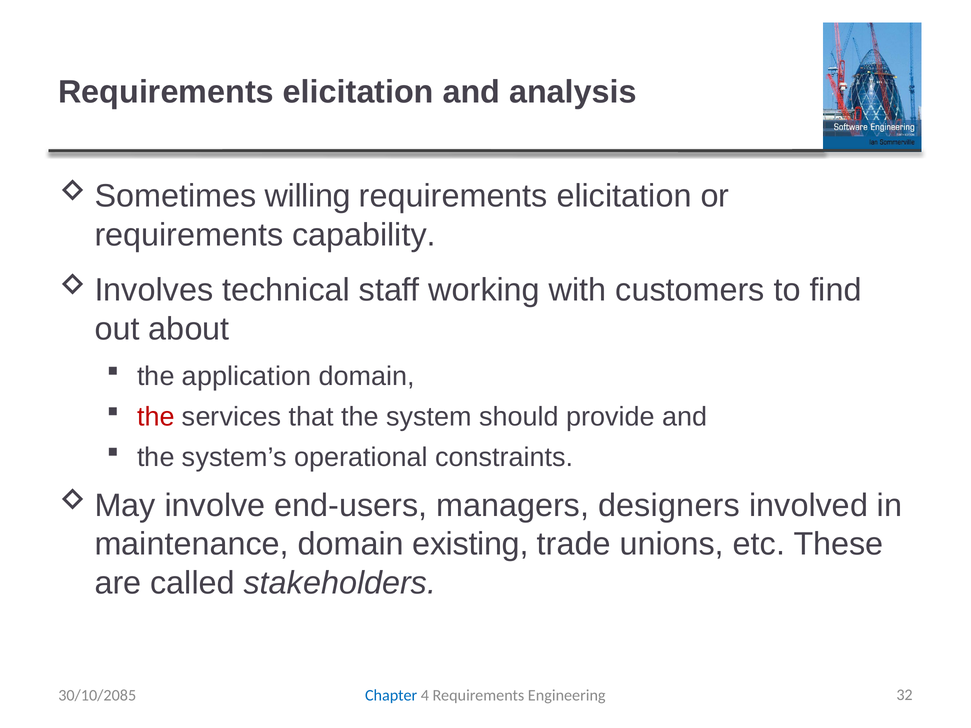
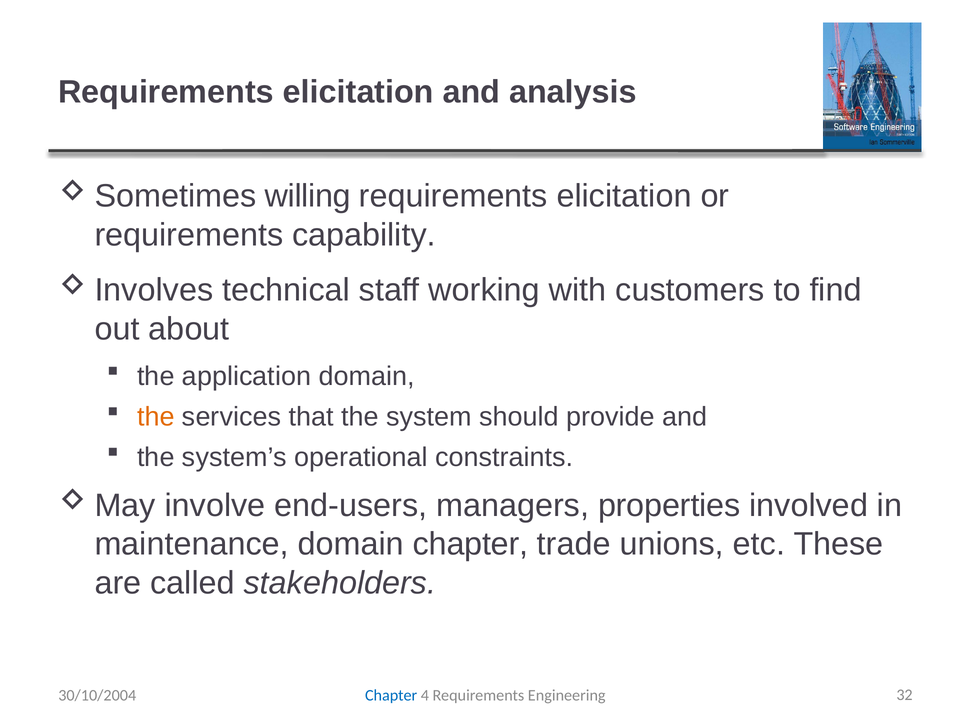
the at (156, 417) colour: red -> orange
designers: designers -> properties
domain existing: existing -> chapter
30/10/2085: 30/10/2085 -> 30/10/2004
